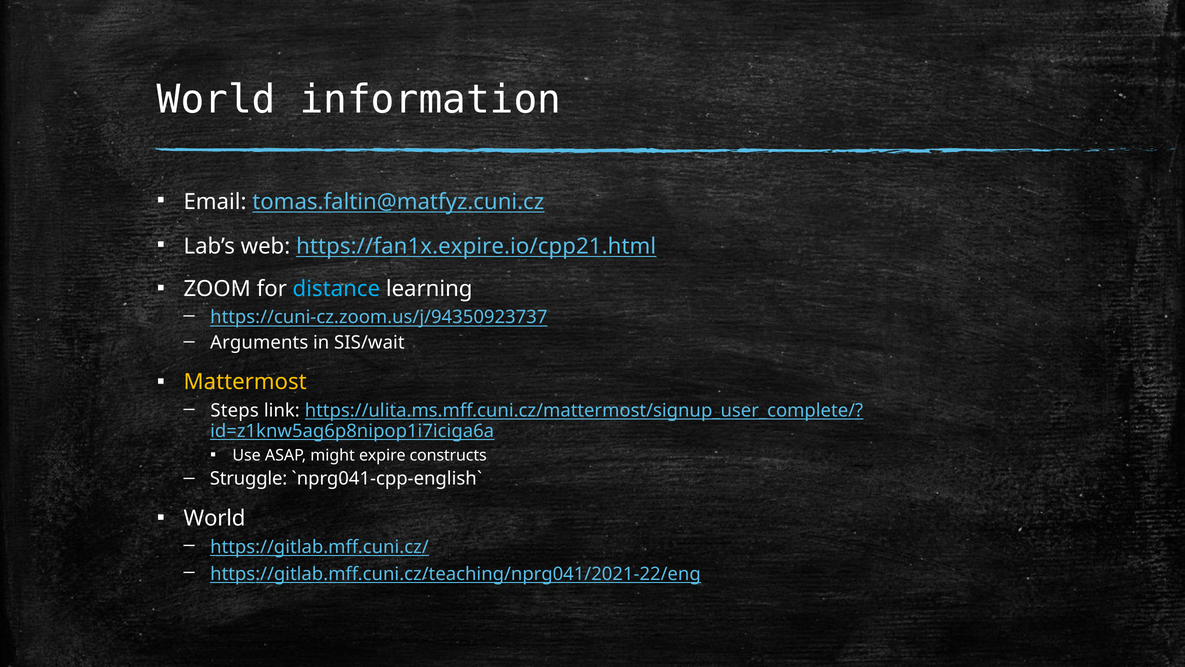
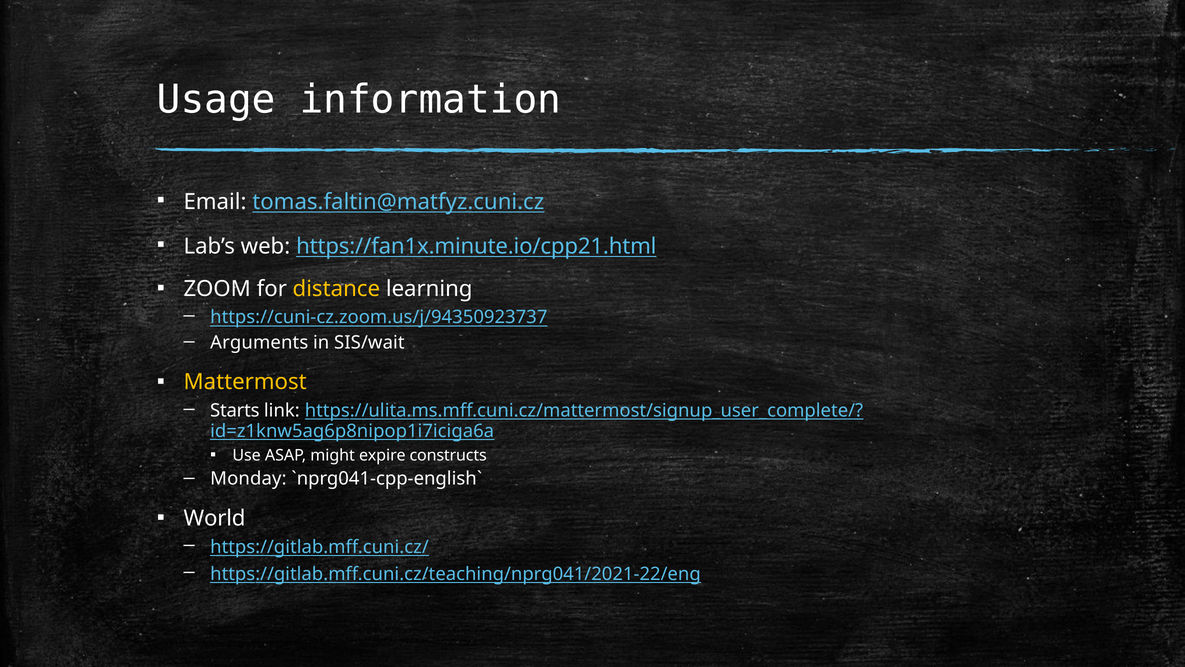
World at (216, 100): World -> Usage
https://fan1x.expire.io/cpp21.html: https://fan1x.expire.io/cpp21.html -> https://fan1x.minute.io/cpp21.html
distance colour: light blue -> yellow
Steps: Steps -> Starts
Struggle: Struggle -> Monday
